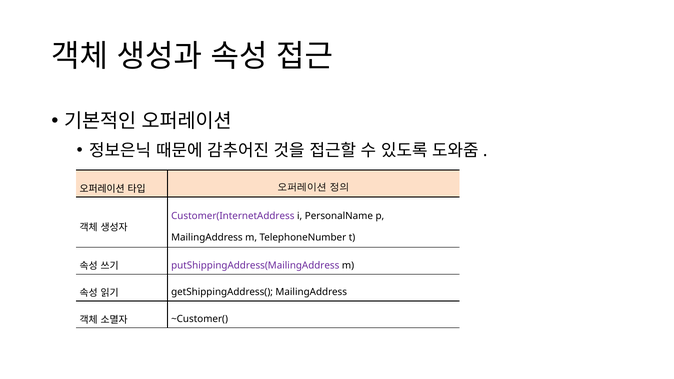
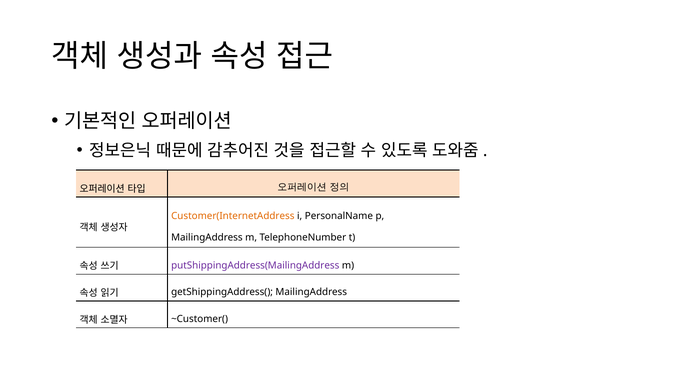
Customer(InternetAddress colour: purple -> orange
